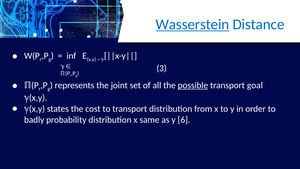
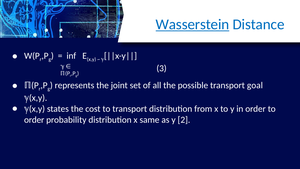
possible underline: present -> none
badly at (34, 120): badly -> order
6: 6 -> 2
